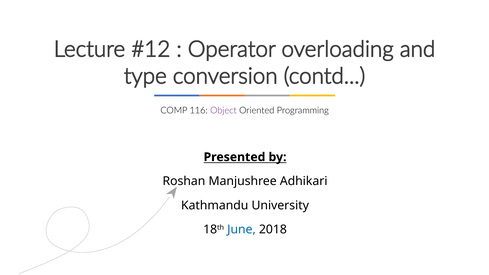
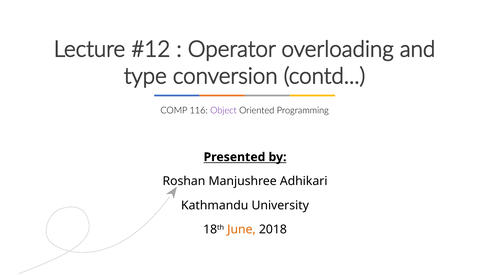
June colour: blue -> orange
